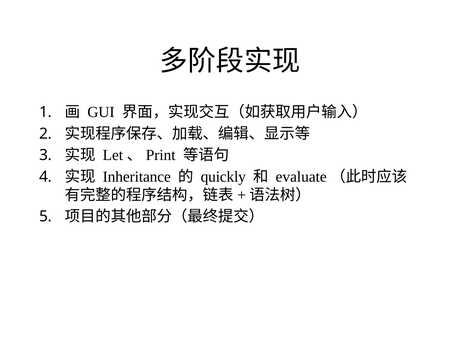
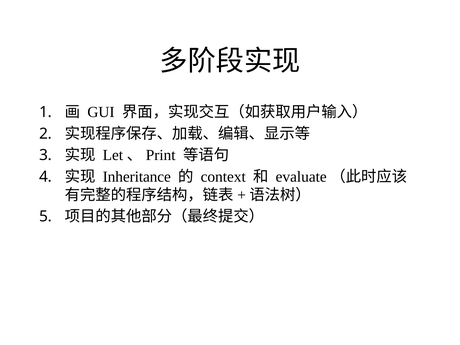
quickly: quickly -> context
